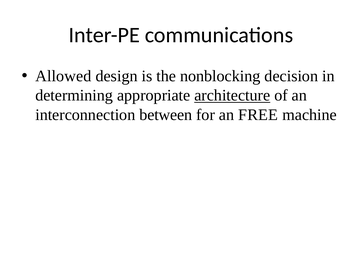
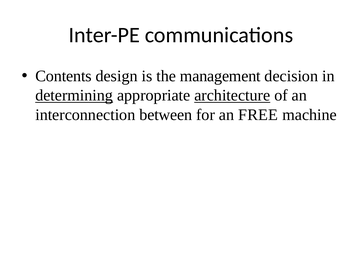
Allowed: Allowed -> Contents
nonblocking: nonblocking -> management
determining underline: none -> present
